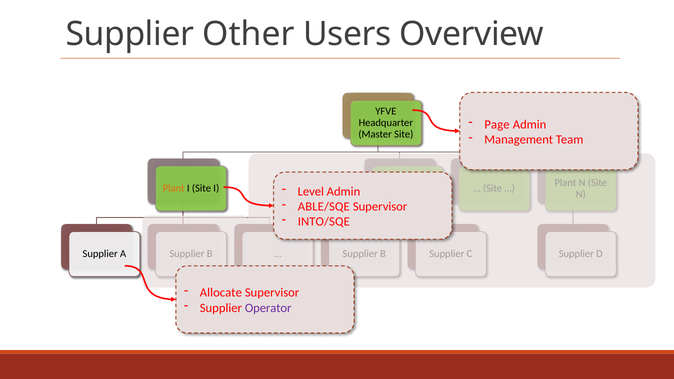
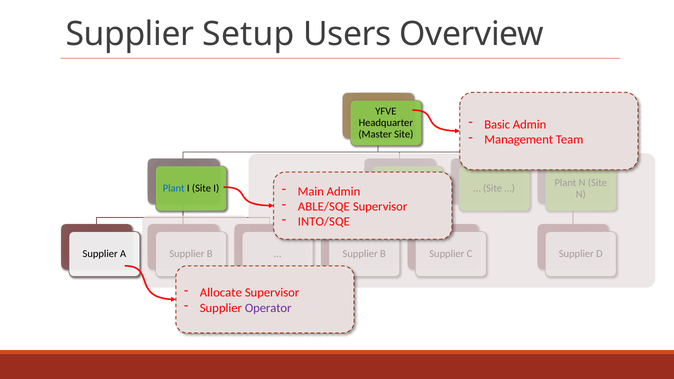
Other: Other -> Setup
Page: Page -> Basic
Plant at (174, 188) colour: orange -> blue
Level: Level -> Main
